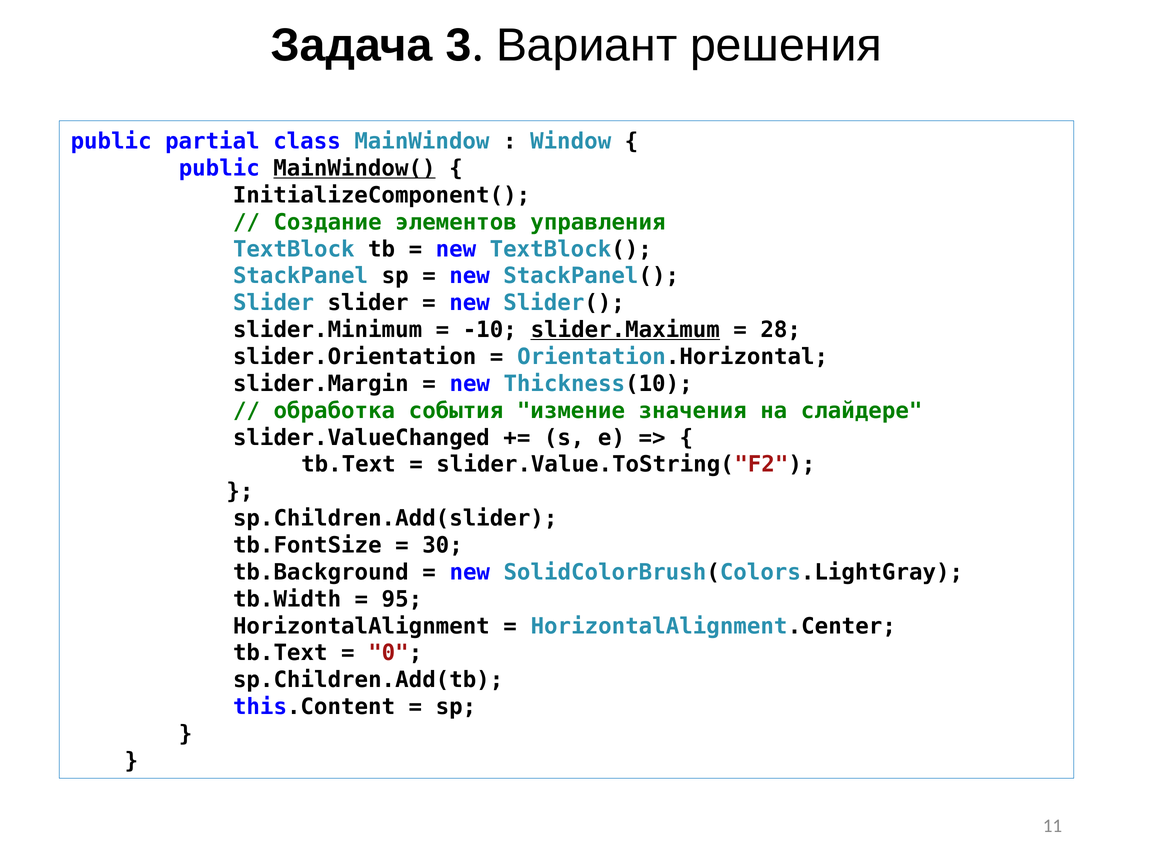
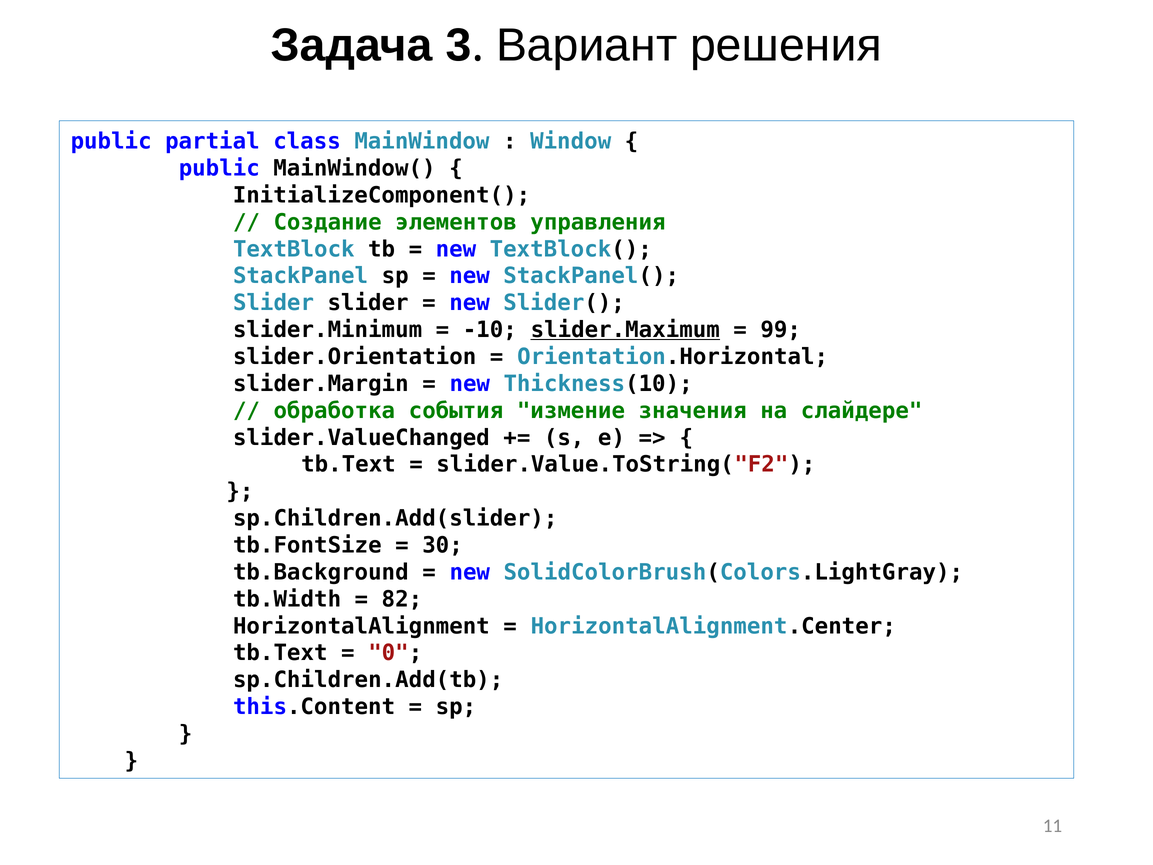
MainWindow( underline: present -> none
28: 28 -> 99
95: 95 -> 82
